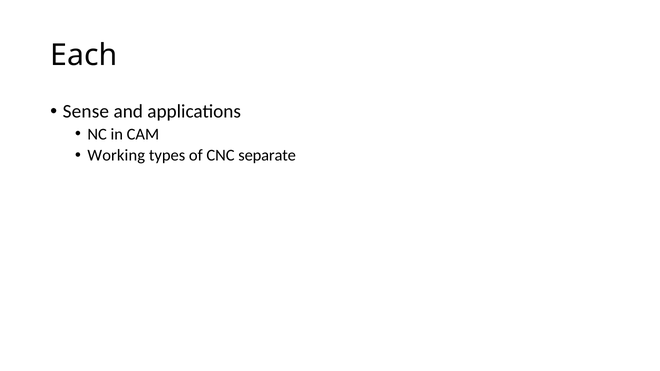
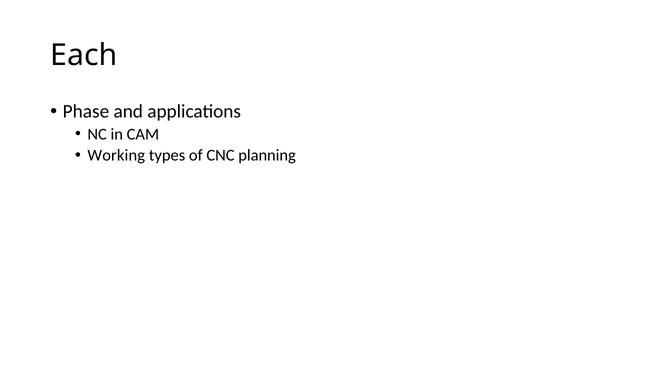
Sense: Sense -> Phase
separate: separate -> planning
